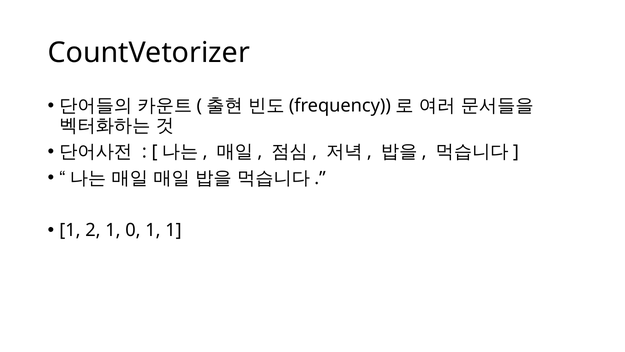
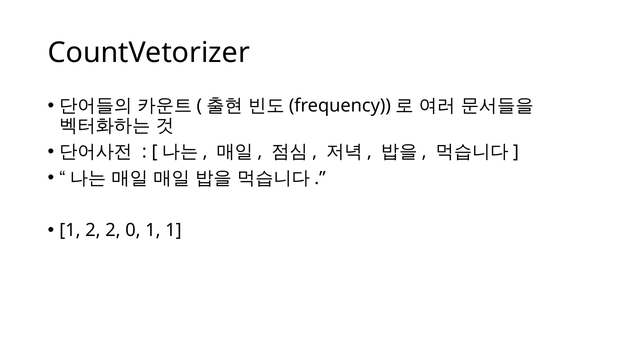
2 1: 1 -> 2
